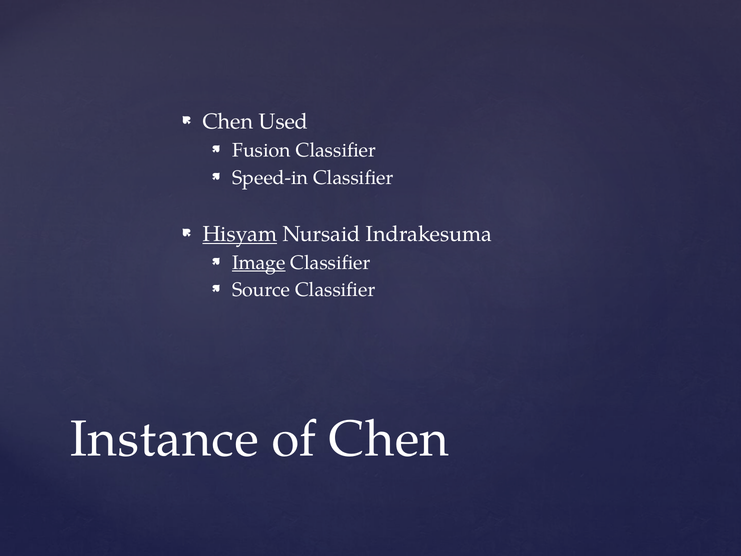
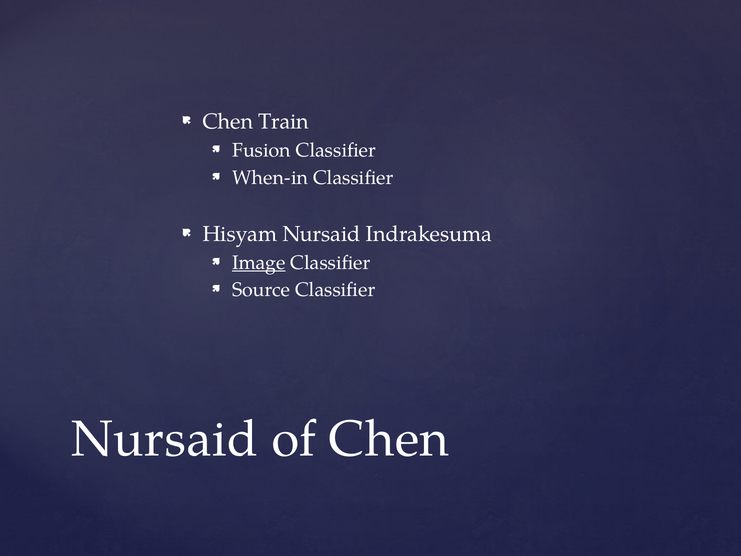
Used: Used -> Train
Speed-in: Speed-in -> When-in
Hisyam underline: present -> none
Instance at (165, 439): Instance -> Nursaid
